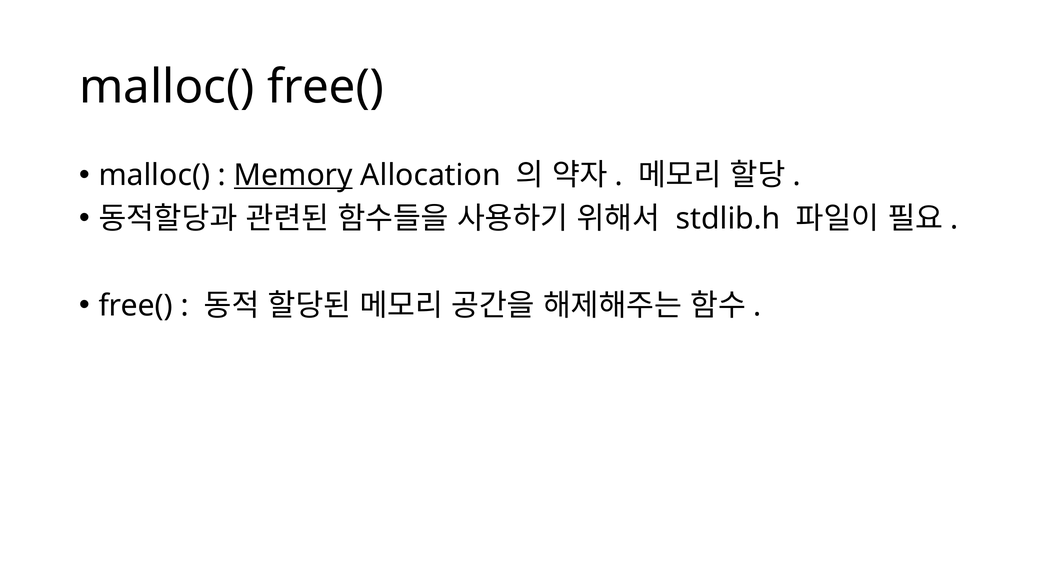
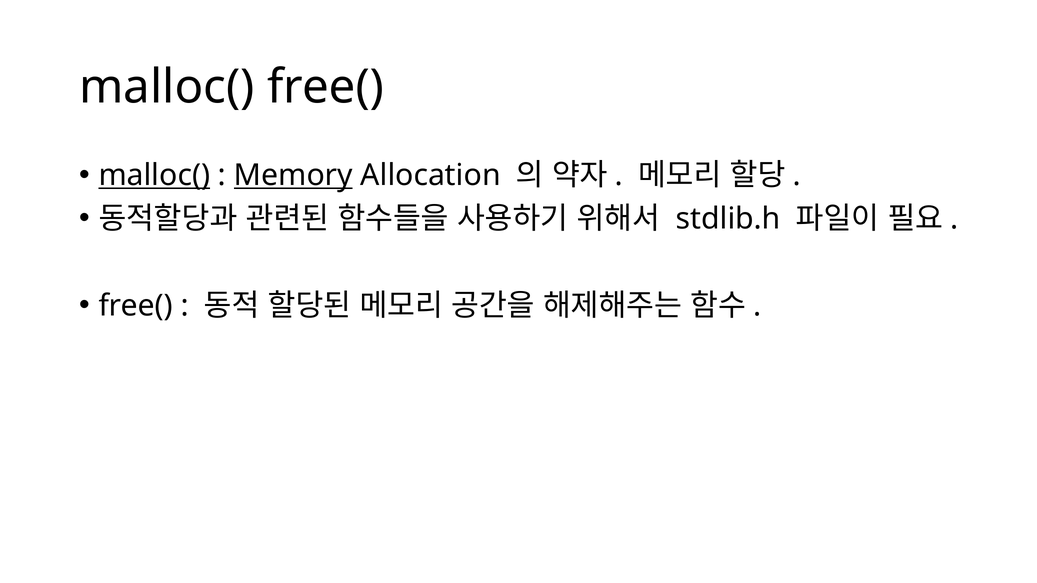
malloc( at (154, 175) underline: none -> present
